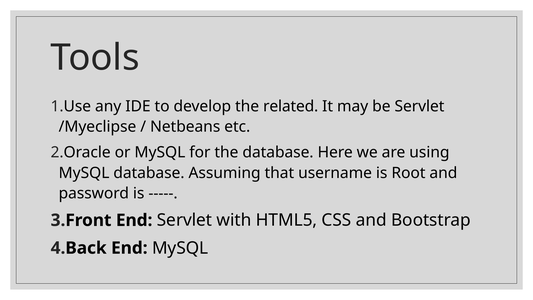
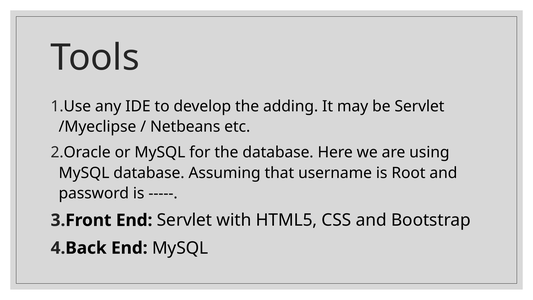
related: related -> adding
